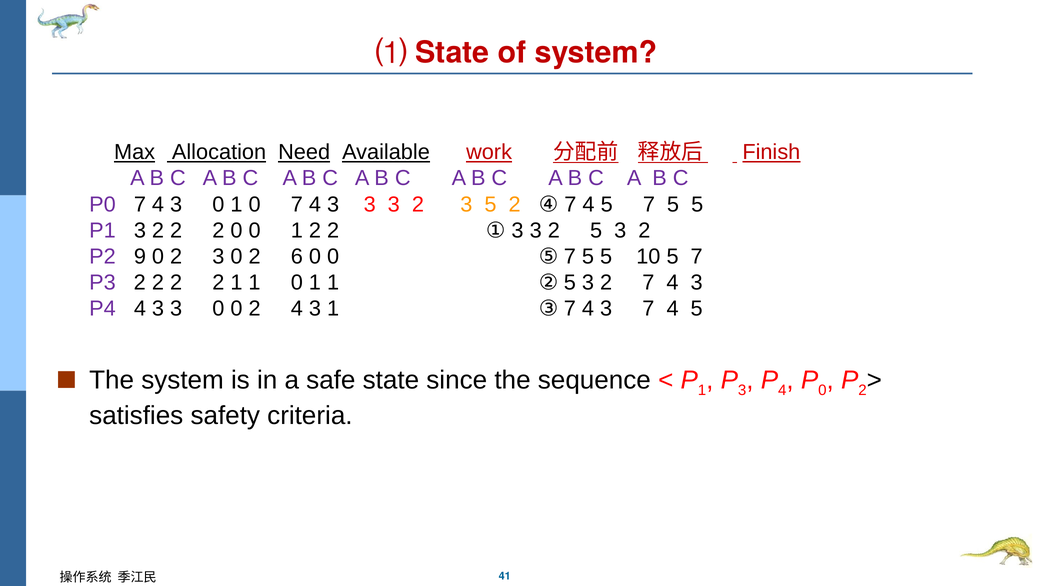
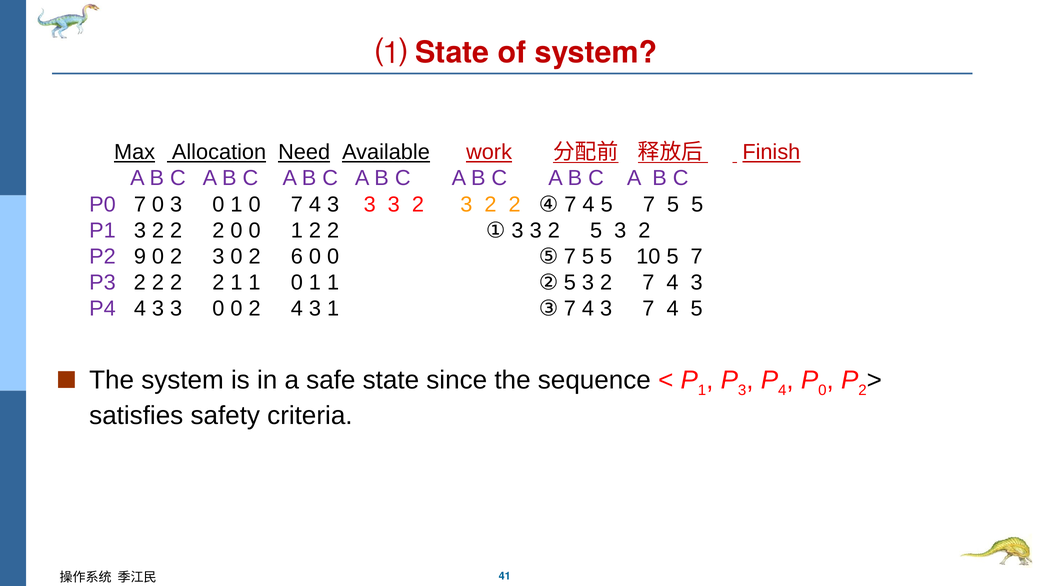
P0 7 4: 4 -> 0
2 3 5: 5 -> 2
